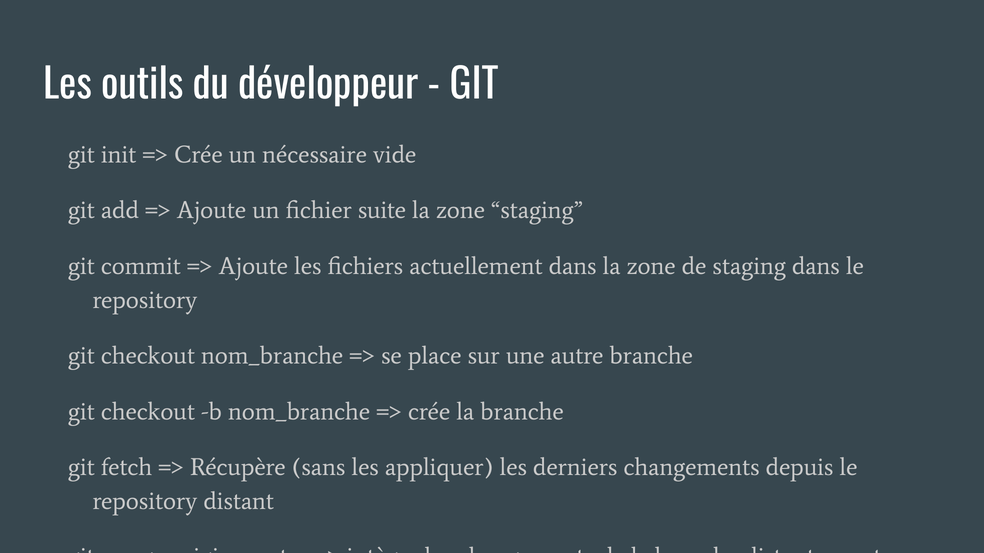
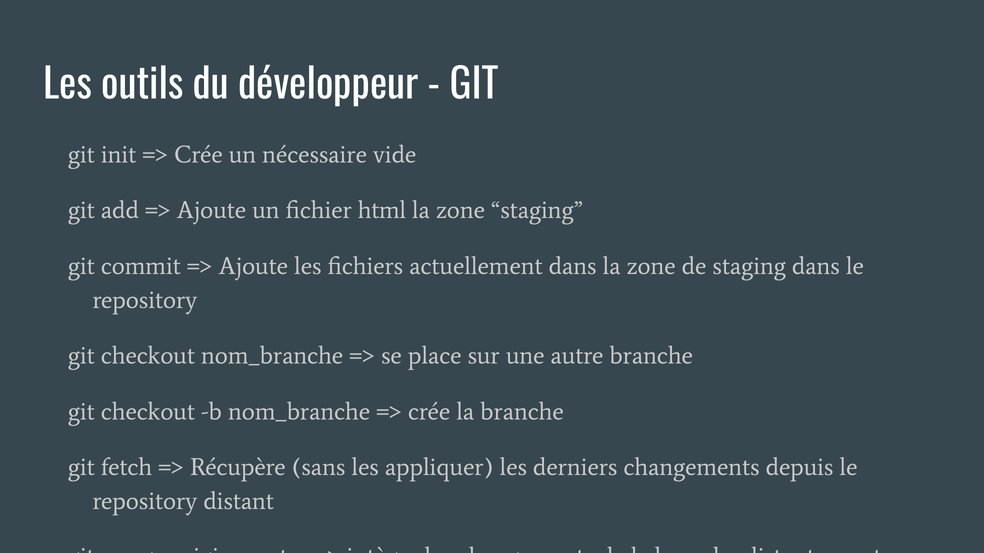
suite: suite -> html
